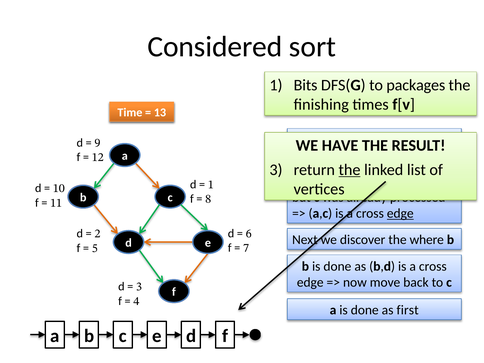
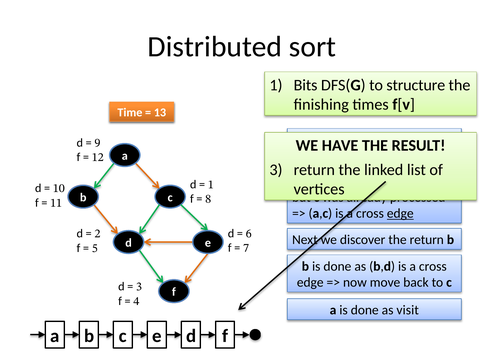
Considered: Considered -> Distributed
packages: packages -> structure
the at (350, 170) underline: present -> none
the where: where -> return
first at (408, 310): first -> visit
